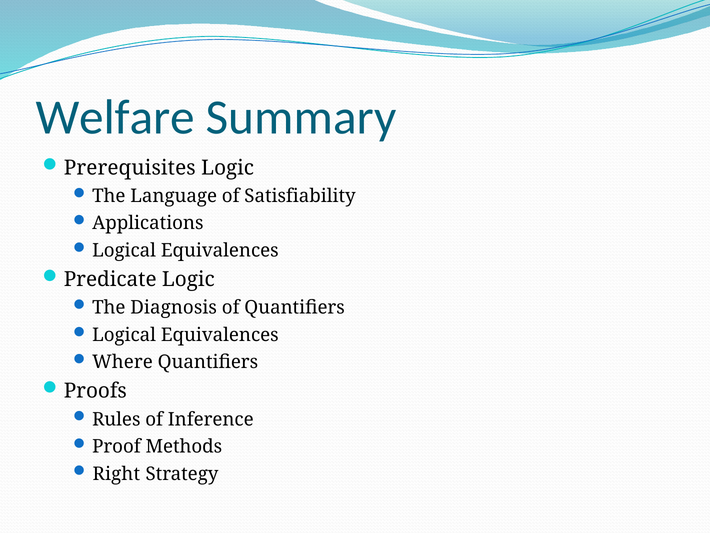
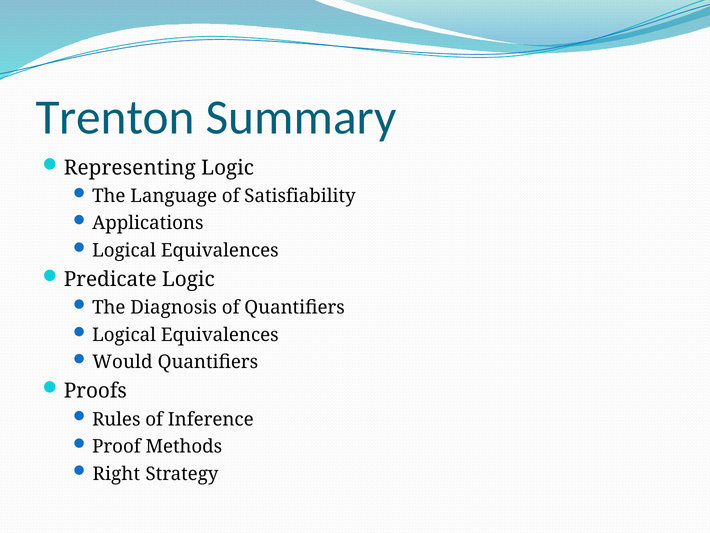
Welfare: Welfare -> Trenton
Prerequisites: Prerequisites -> Representing
Where: Where -> Would
